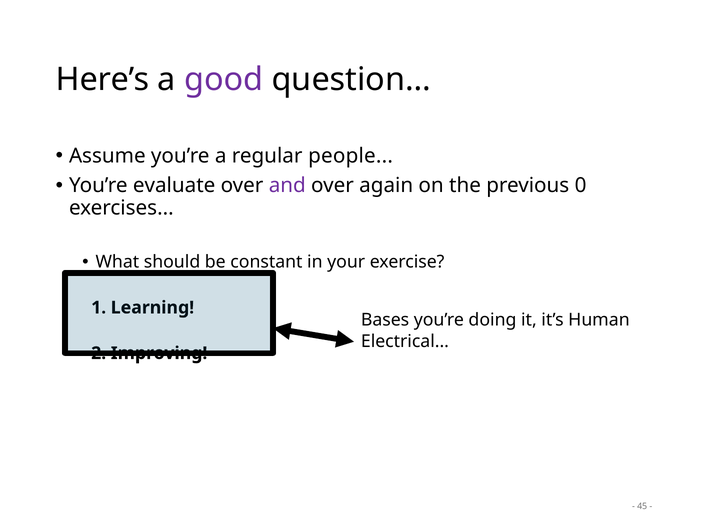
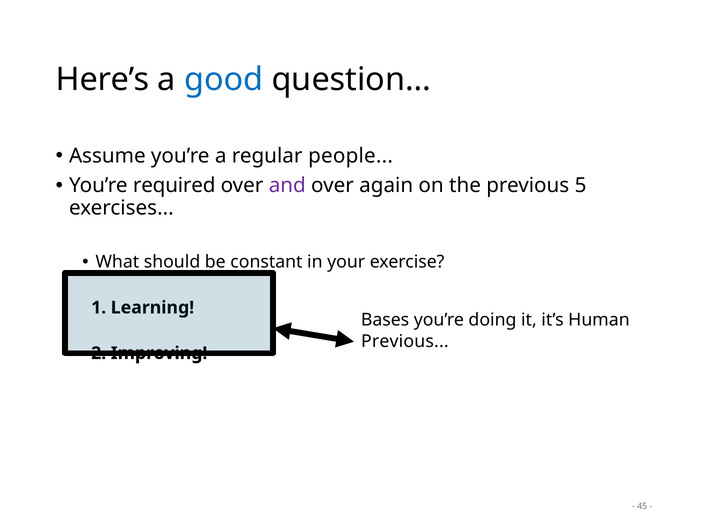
good colour: purple -> blue
evaluate: evaluate -> required
0: 0 -> 5
Electrical at (405, 341): Electrical -> Previous
